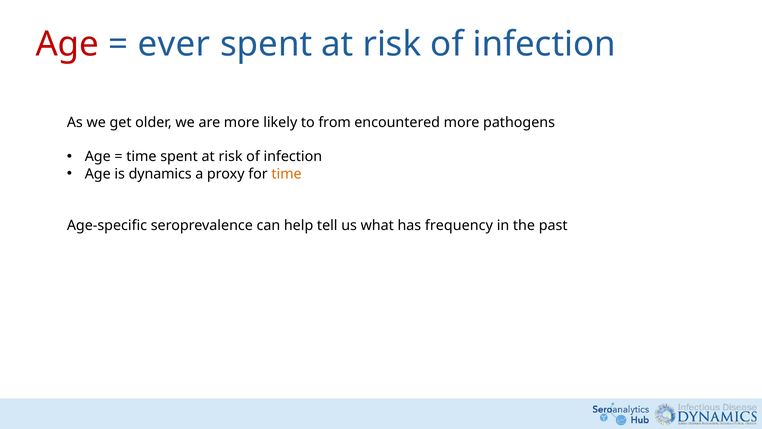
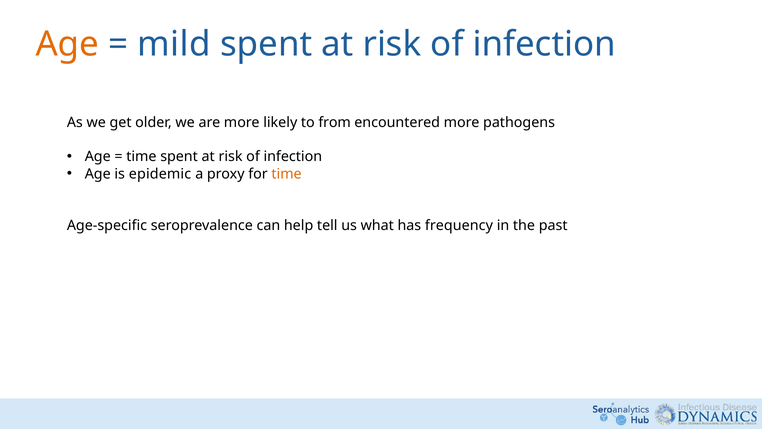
Age at (67, 44) colour: red -> orange
ever: ever -> mild
dynamics: dynamics -> epidemic
